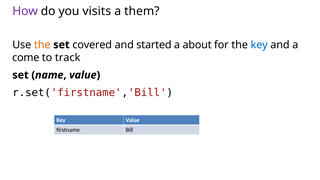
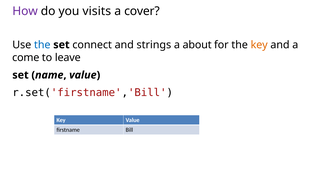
them: them -> cover
the at (42, 45) colour: orange -> blue
covered: covered -> connect
started: started -> strings
key at (259, 45) colour: blue -> orange
track: track -> leave
